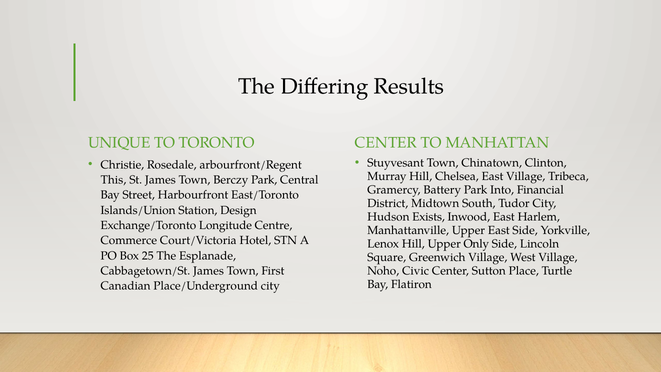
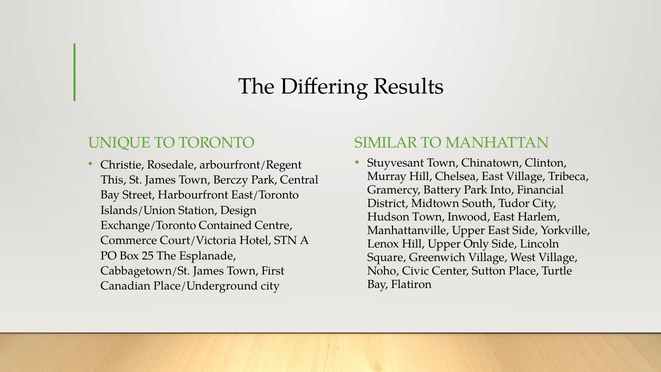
CENTER at (386, 143): CENTER -> SIMILAR
Hudson Exists: Exists -> Town
Longitude: Longitude -> Contained
